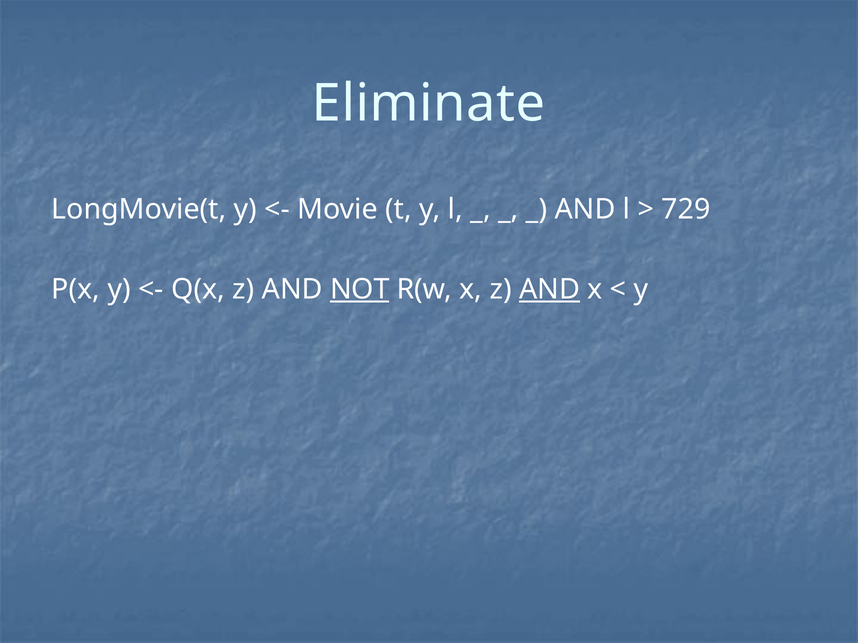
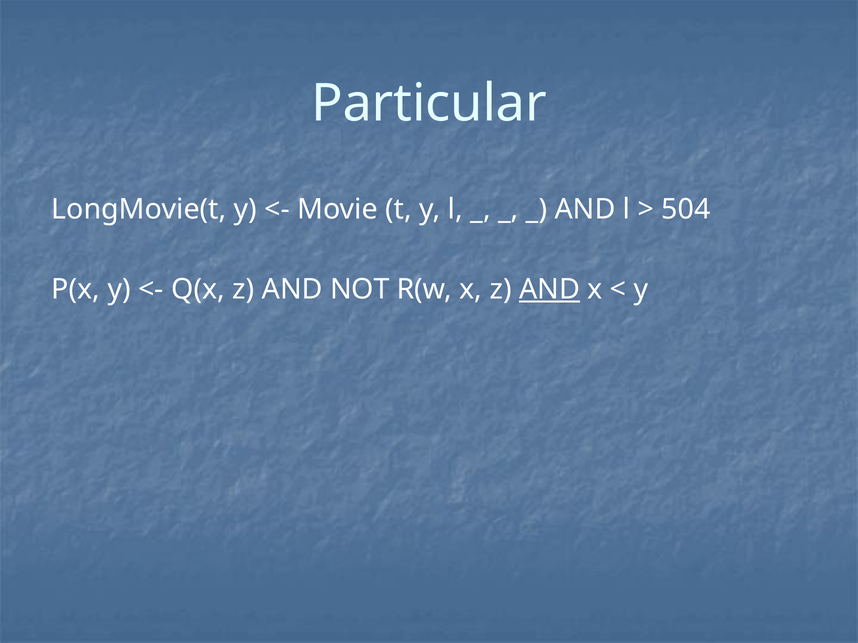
Eliminate: Eliminate -> Particular
729: 729 -> 504
NOT underline: present -> none
